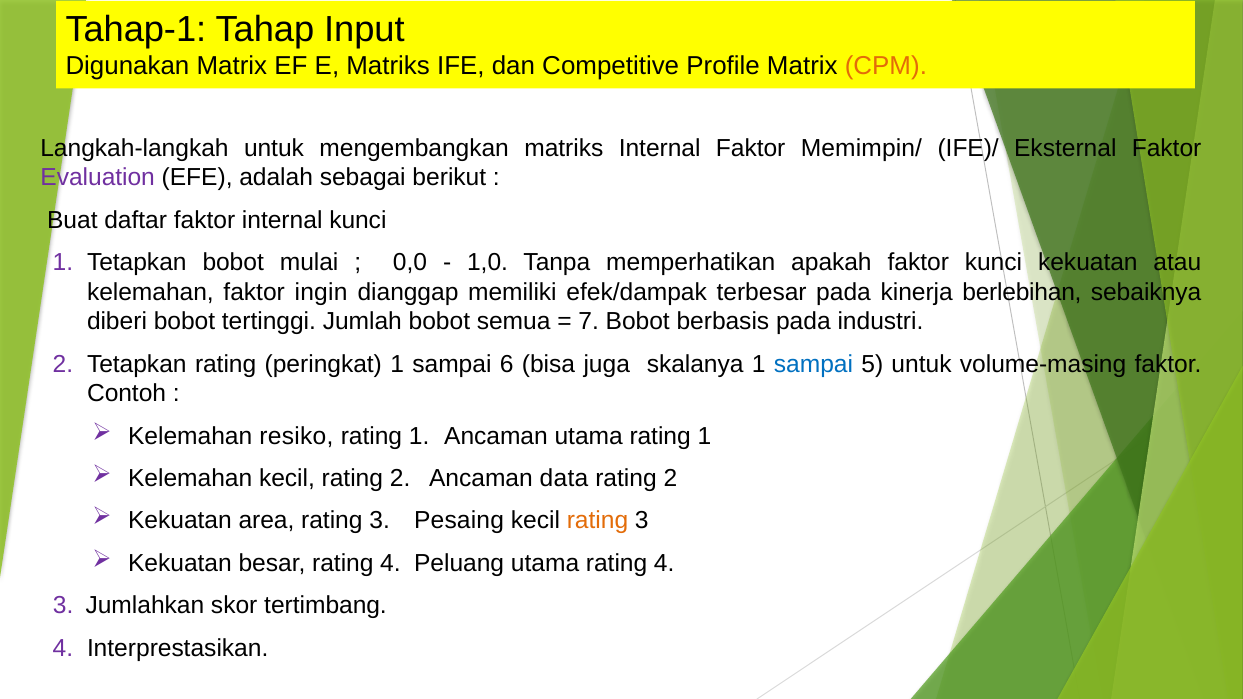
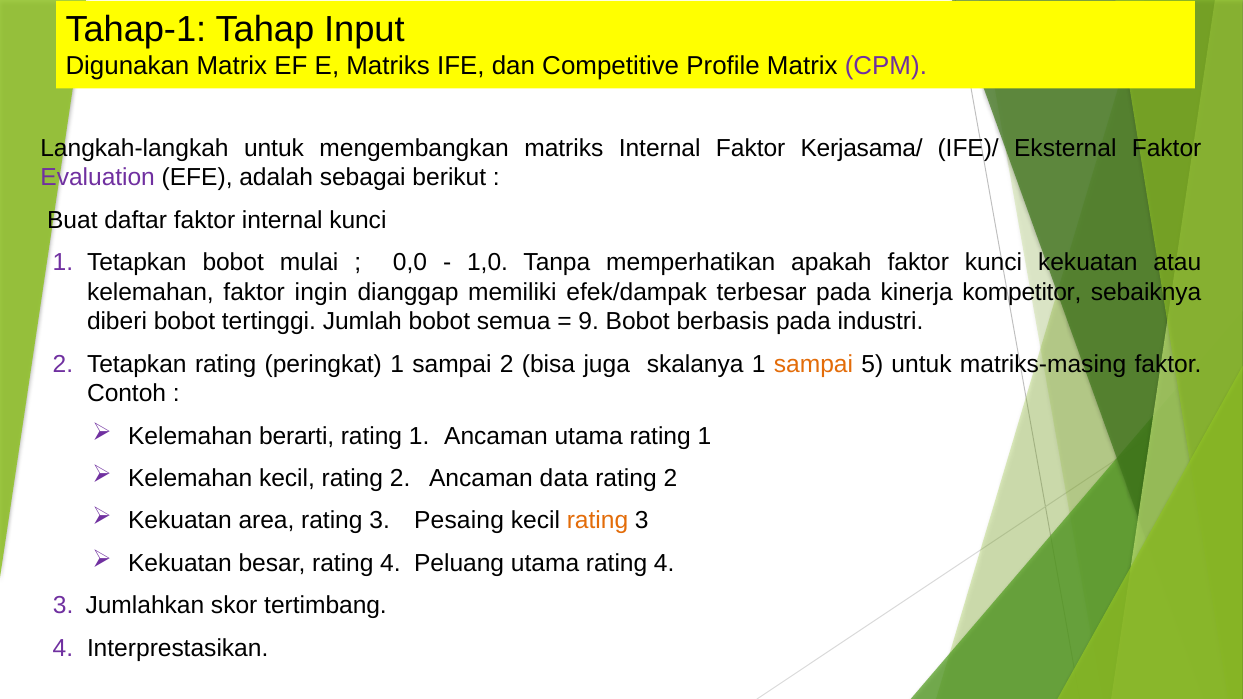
CPM colour: orange -> purple
Memimpin/: Memimpin/ -> Kerjasama/
berlebihan: berlebihan -> kompetitor
7: 7 -> 9
sampai 6: 6 -> 2
sampai at (813, 364) colour: blue -> orange
volume-masing: volume-masing -> matriks-masing
resiko: resiko -> berarti
